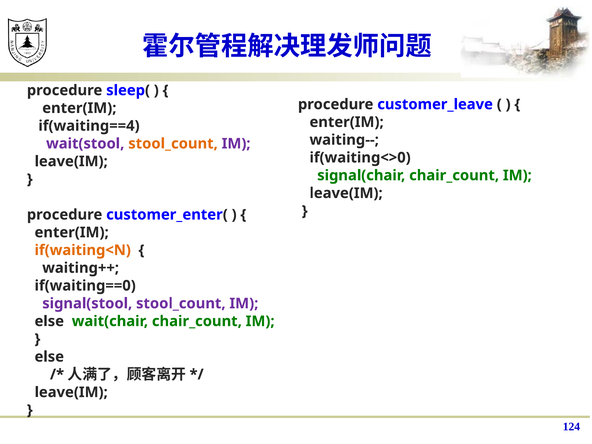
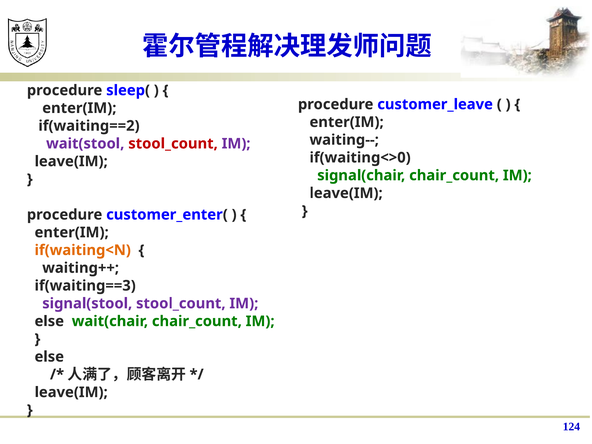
if(waiting==4: if(waiting==4 -> if(waiting==2
stool_count at (173, 144) colour: orange -> red
if(waiting==0: if(waiting==0 -> if(waiting==3
